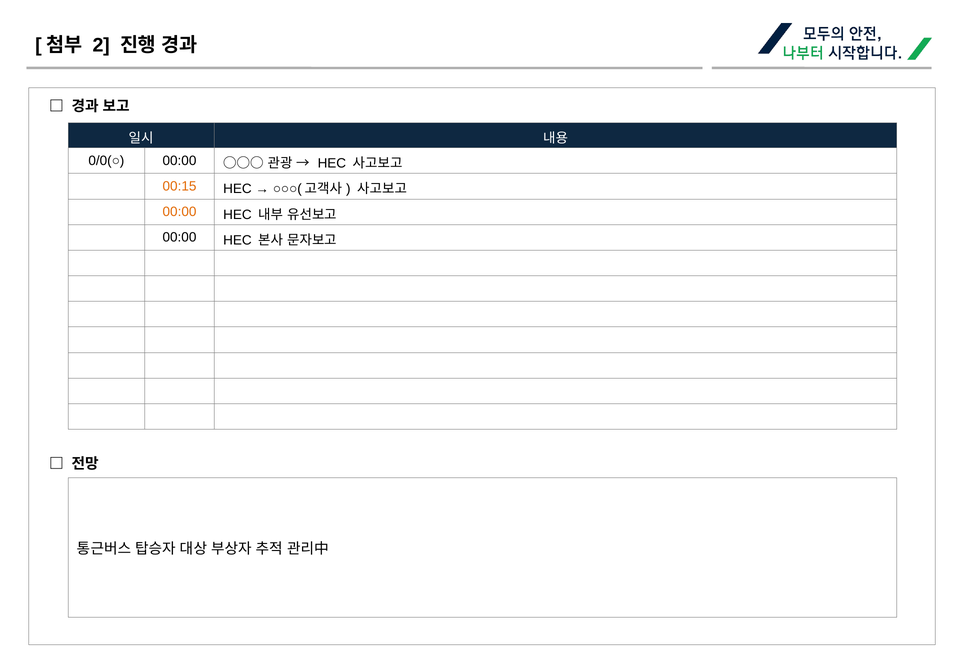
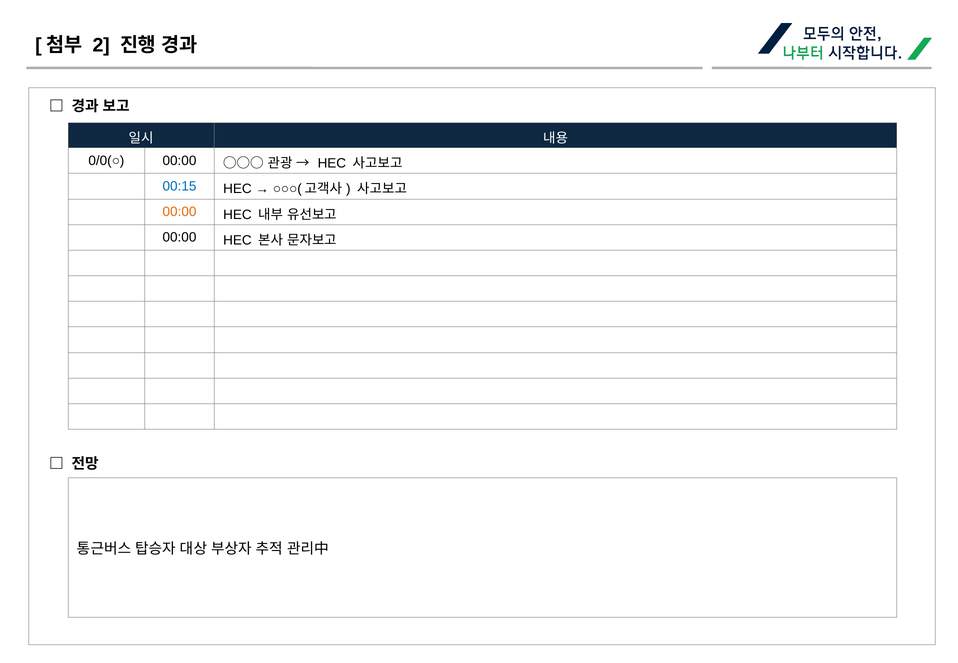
00:15 colour: orange -> blue
